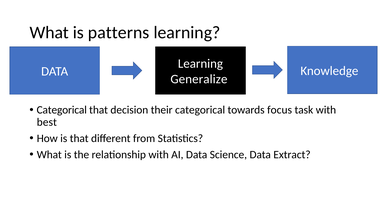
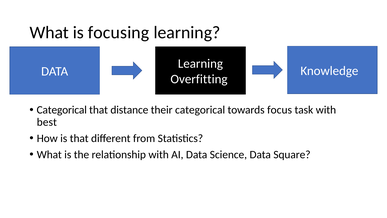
patterns: patterns -> focusing
Generalize: Generalize -> Overfitting
decision: decision -> distance
Extract: Extract -> Square
